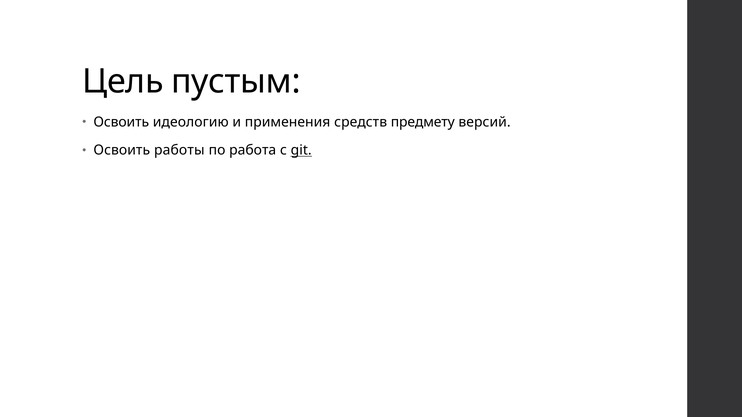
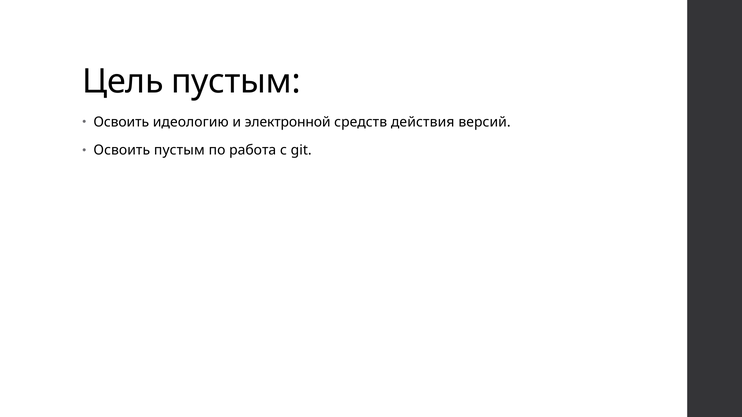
применения: применения -> электронной
предмету: предмету -> действия
Освоить работы: работы -> пустым
git underline: present -> none
